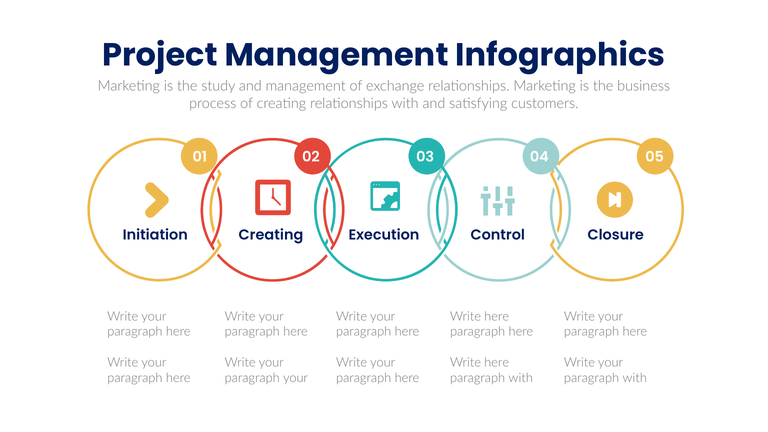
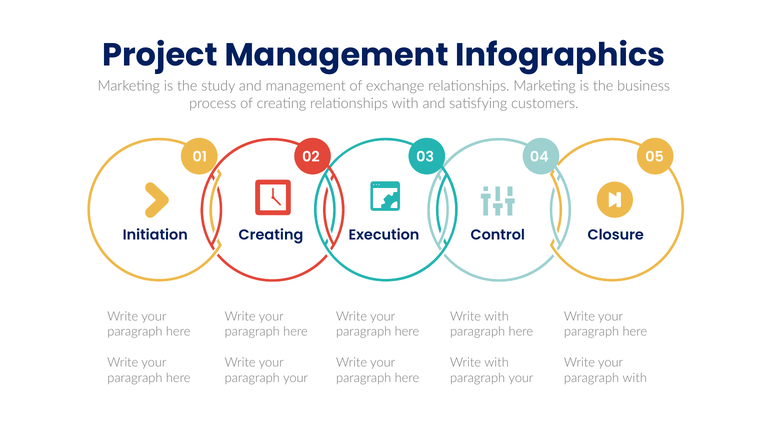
here at (497, 316): here -> with
here at (497, 363): here -> with
with at (521, 378): with -> your
